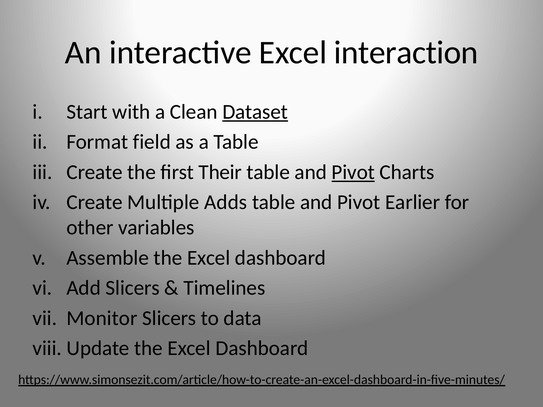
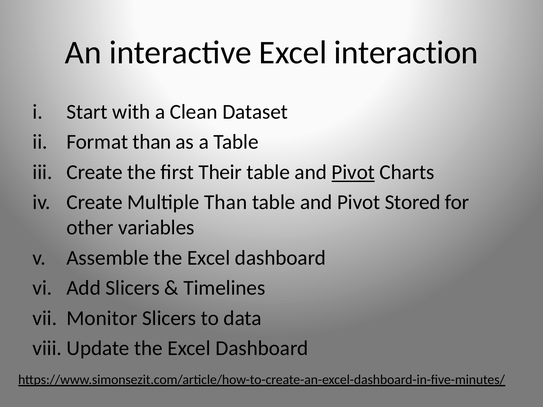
Dataset underline: present -> none
Format field: field -> than
Multiple Adds: Adds -> Than
Earlier: Earlier -> Stored
